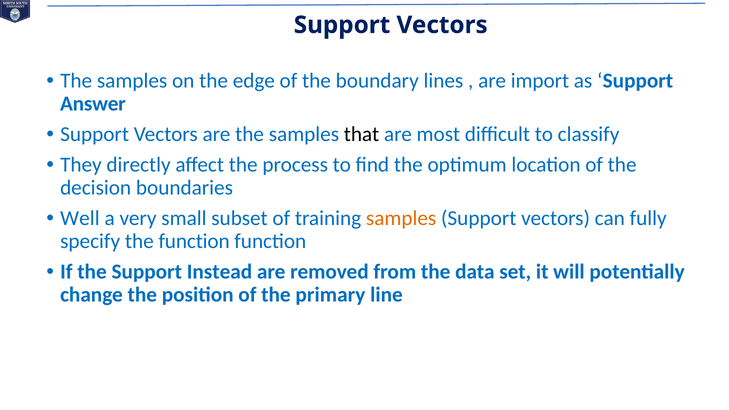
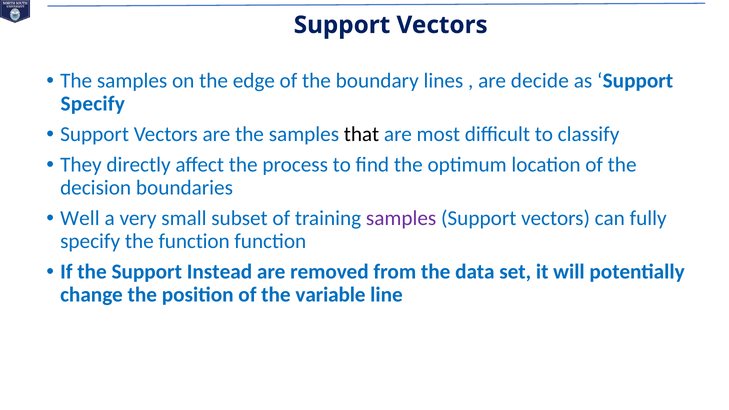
import: import -> decide
Answer at (93, 104): Answer -> Specify
samples at (401, 218) colour: orange -> purple
primary: primary -> variable
